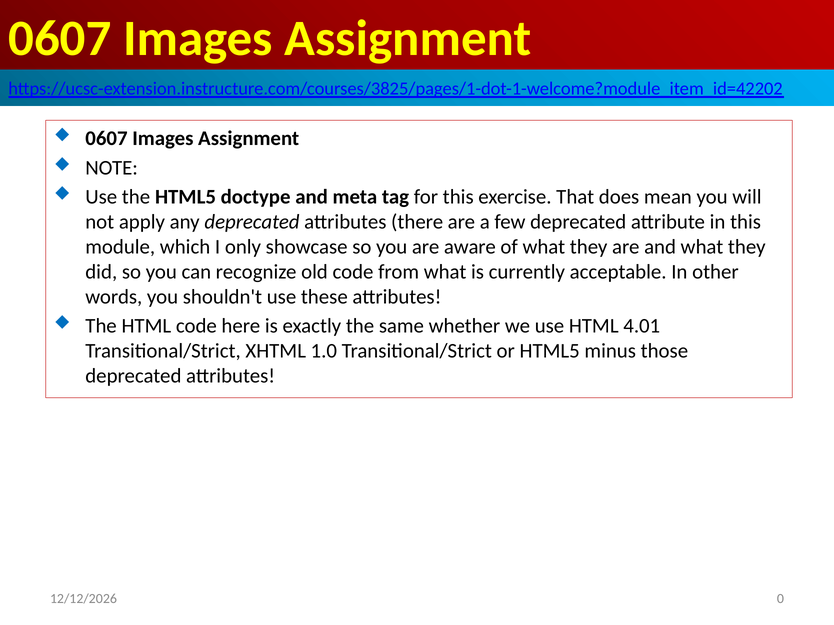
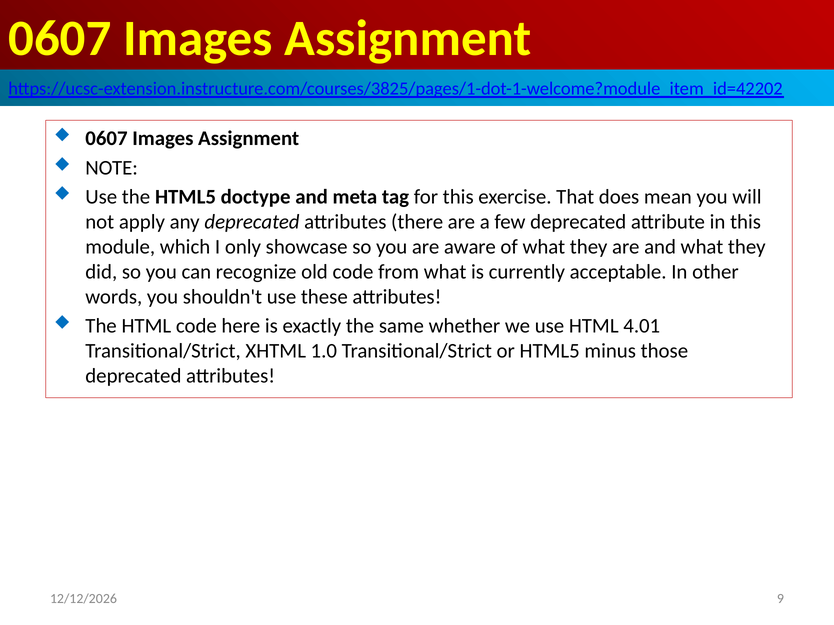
0: 0 -> 9
